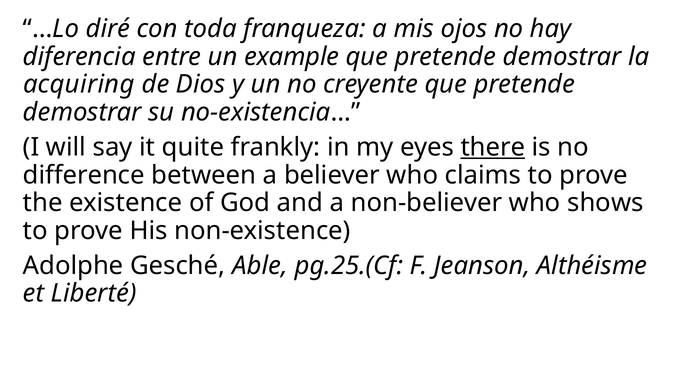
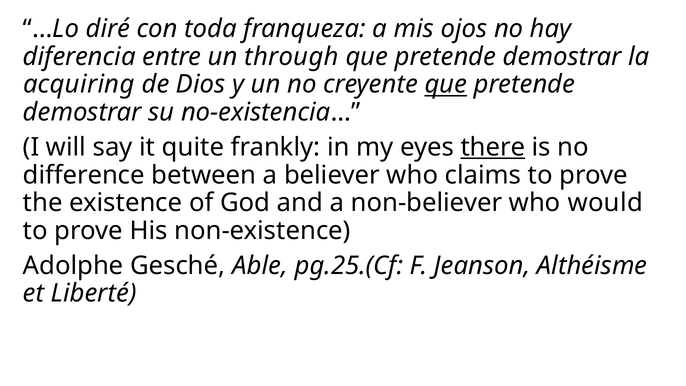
example: example -> through
que at (446, 84) underline: none -> present
shows: shows -> would
